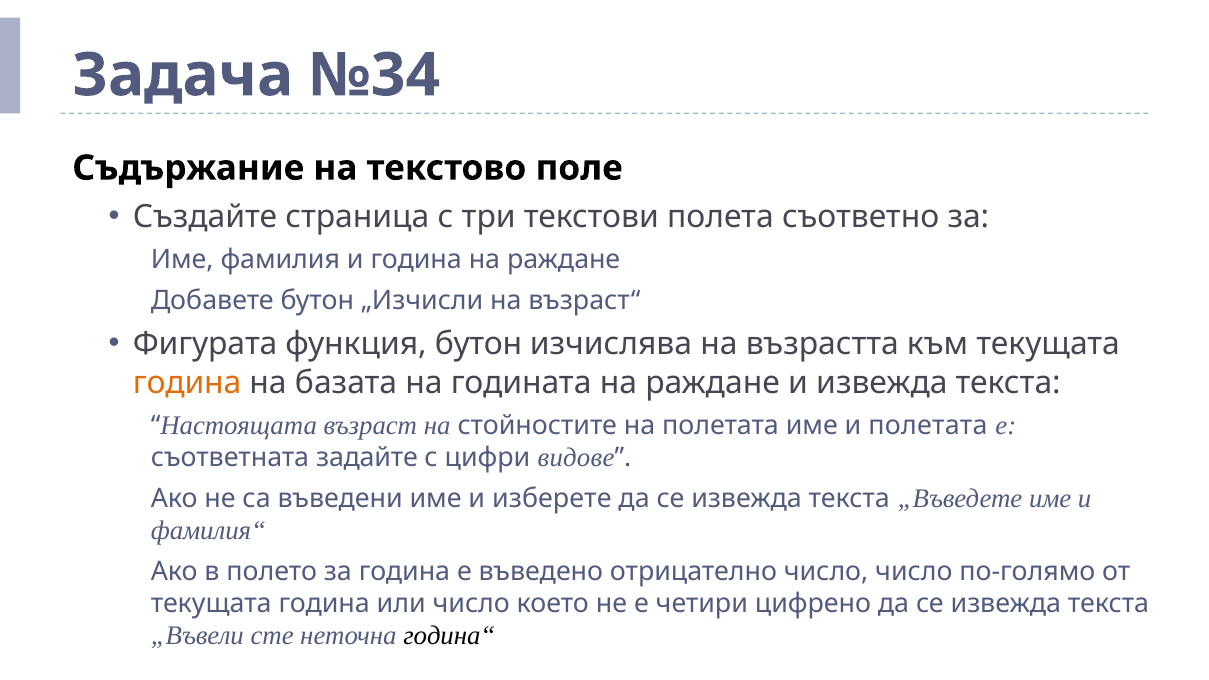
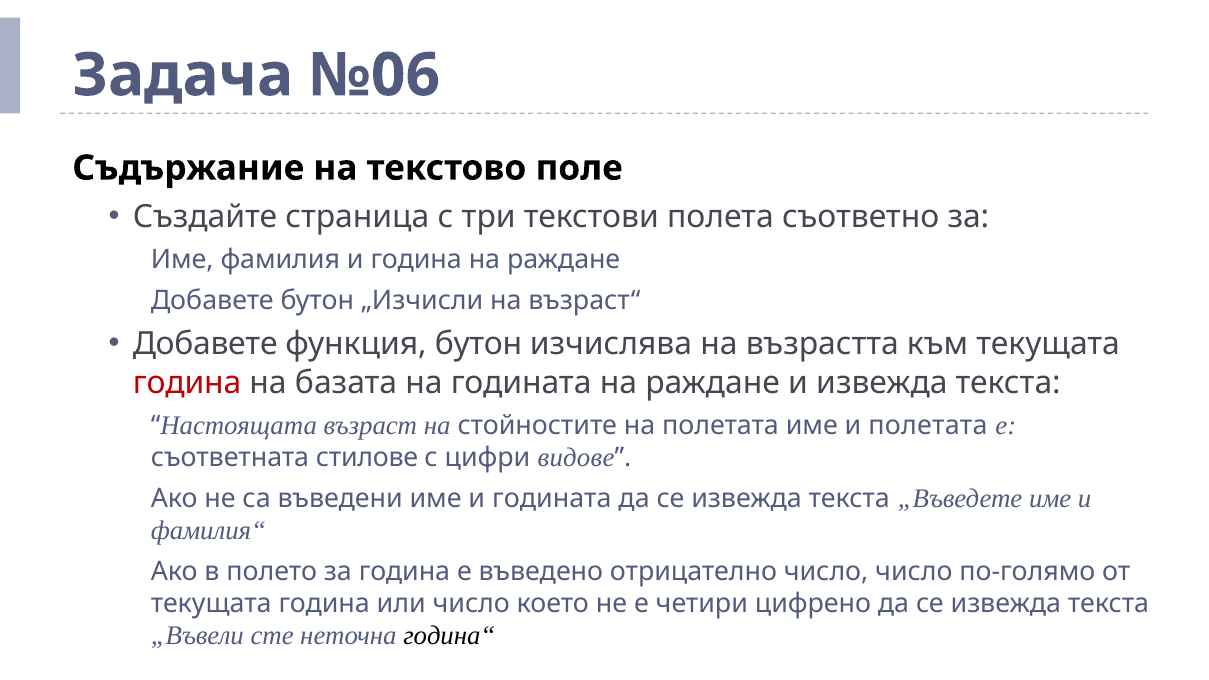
№34: №34 -> №06
Фигурата at (205, 344): Фигурата -> Добавете
година at (187, 383) colour: orange -> red
задайте: задайте -> стилове
и изберете: изберете -> годината
